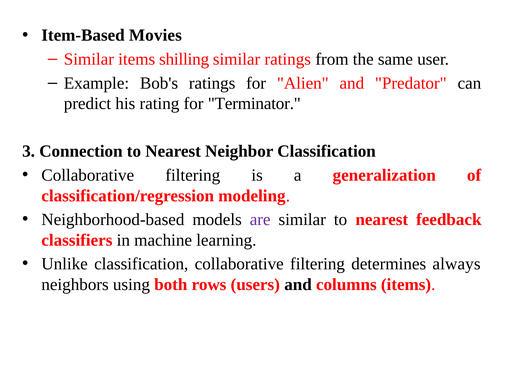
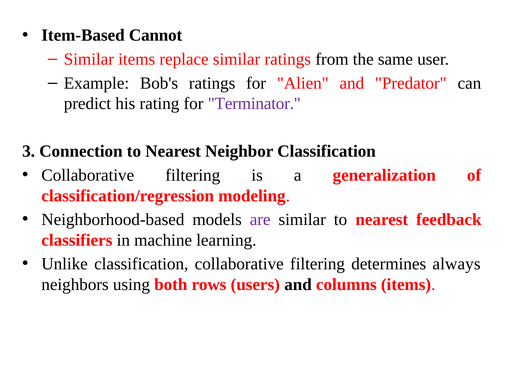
Movies: Movies -> Cannot
shilling: shilling -> replace
Terminator colour: black -> purple
